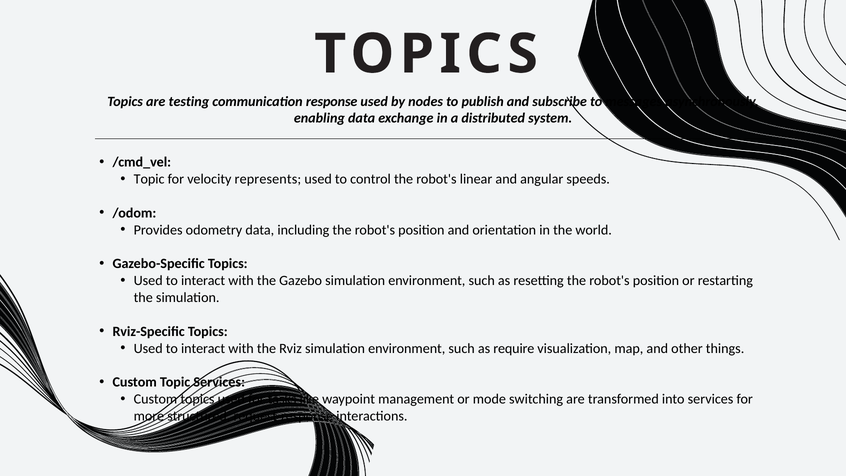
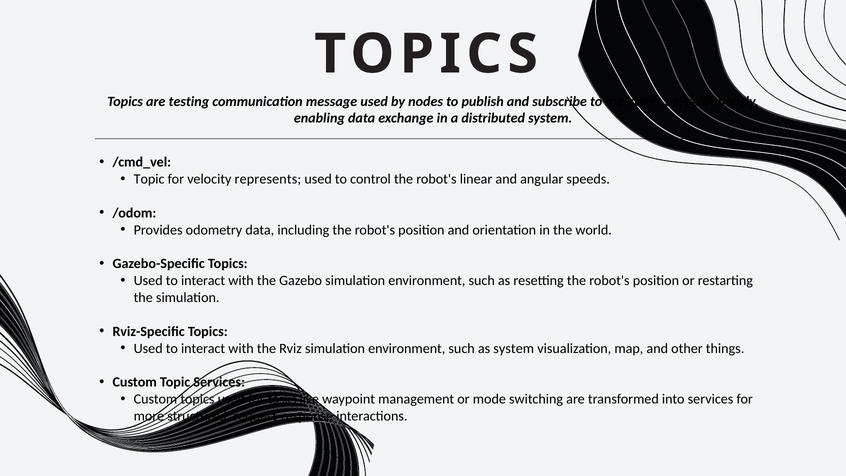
response: response -> message
as require: require -> system
